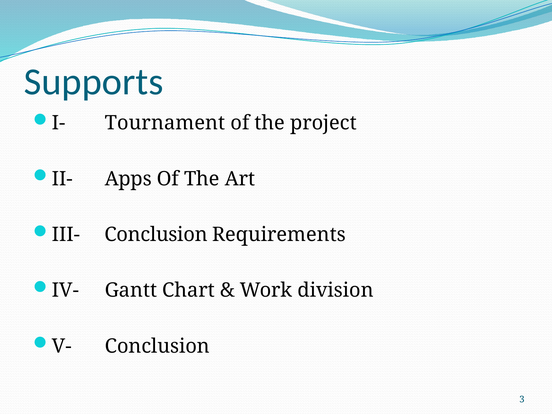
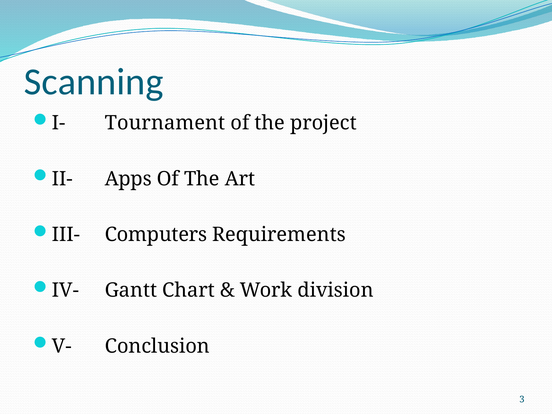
Supports: Supports -> Scanning
III- Conclusion: Conclusion -> Computers
